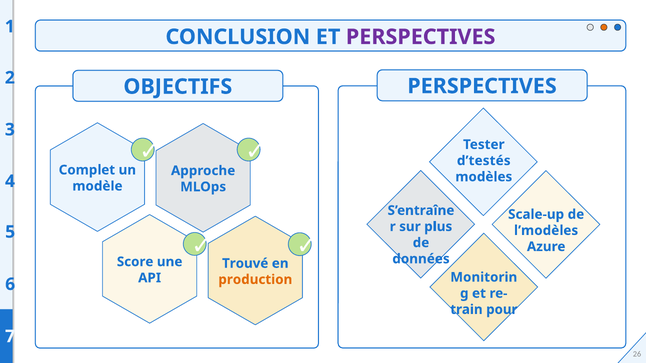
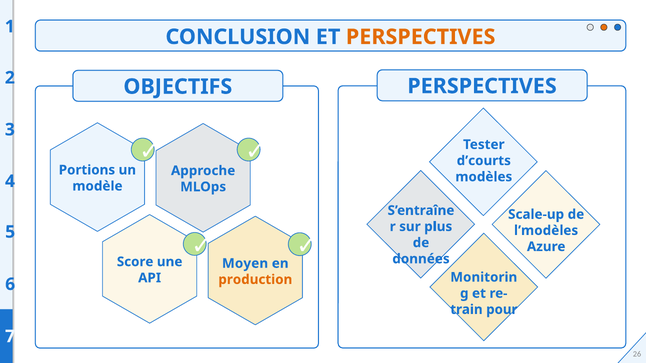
PERSPECTIVES at (421, 37) colour: purple -> orange
d’testés: d’testés -> d’courts
Complet: Complet -> Portions
Trouvé: Trouvé -> Moyen
